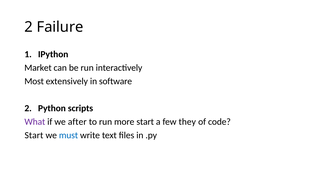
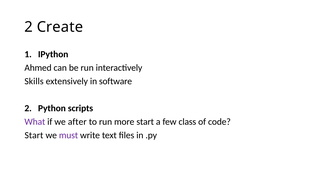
Failure: Failure -> Create
Market: Market -> Ahmed
Most: Most -> Skills
they: they -> class
must colour: blue -> purple
